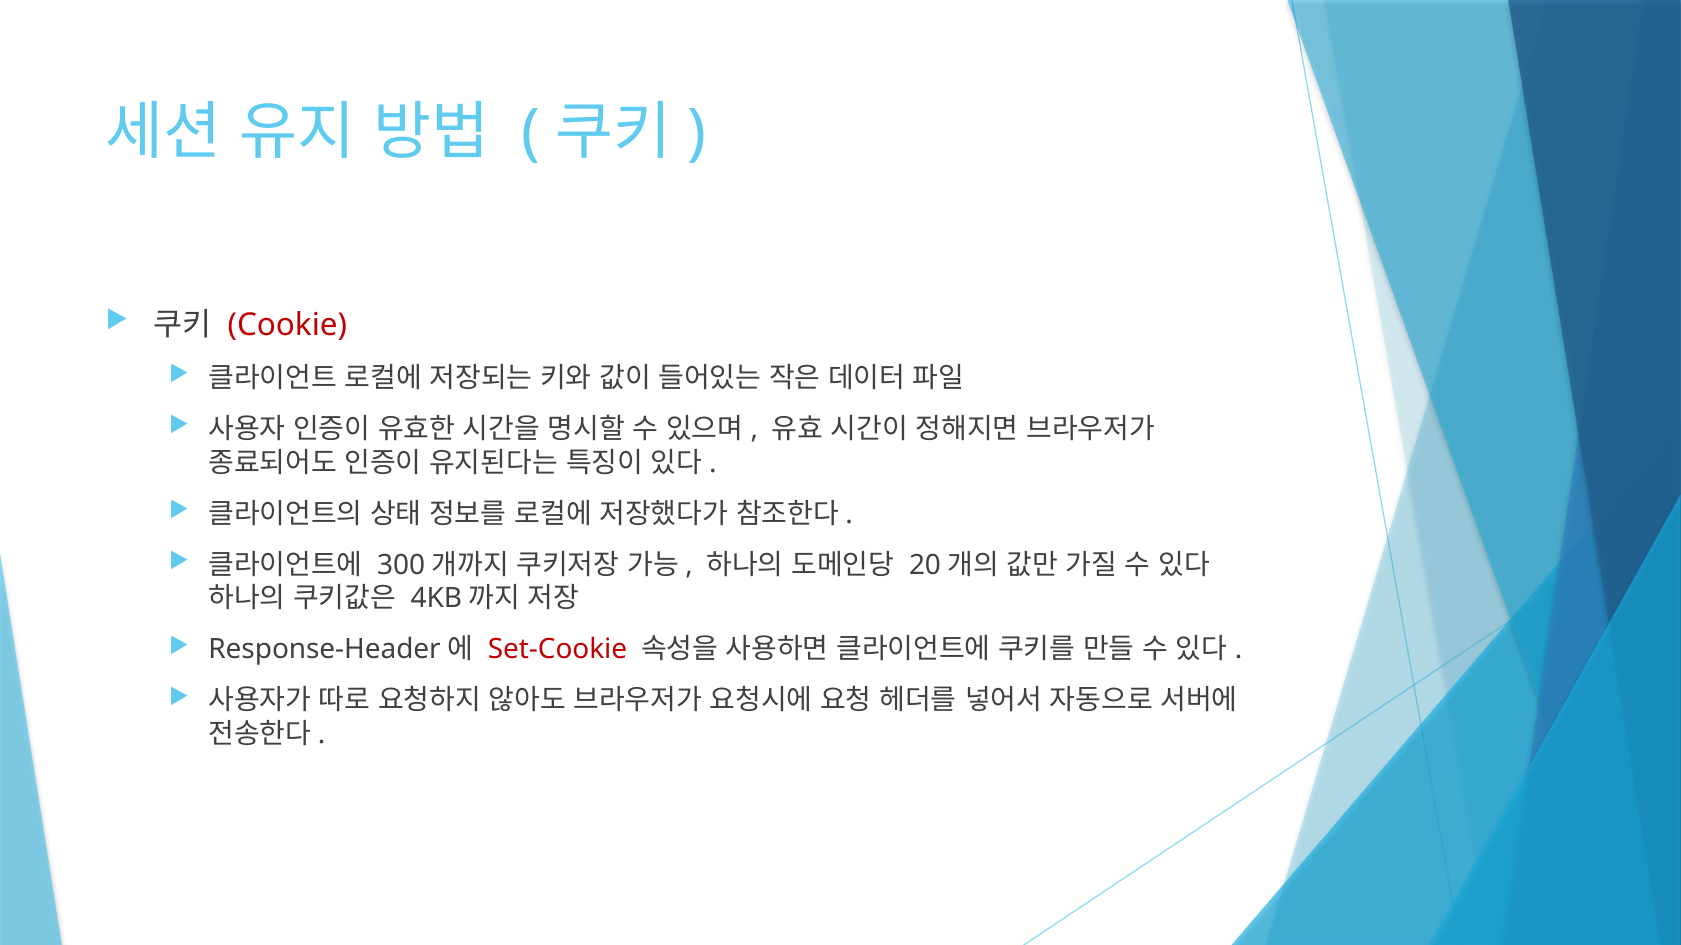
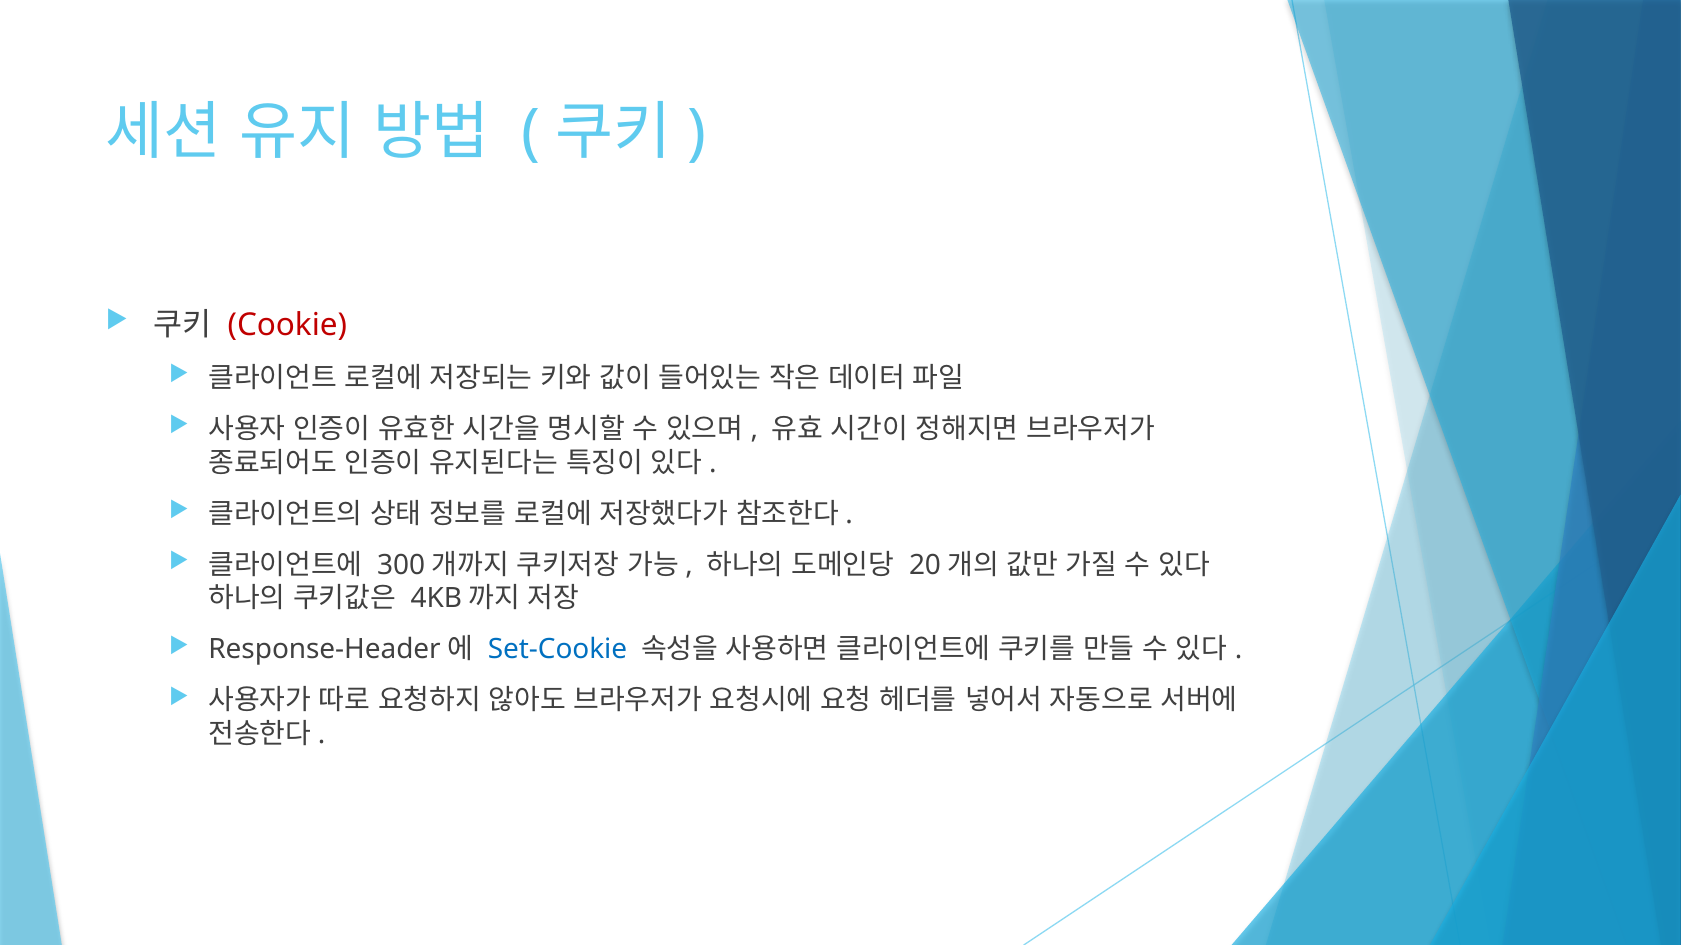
Set-Cookie colour: red -> blue
